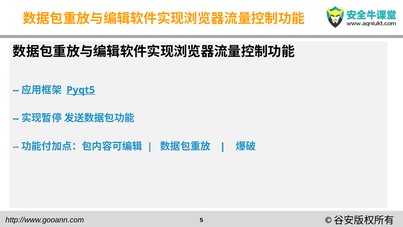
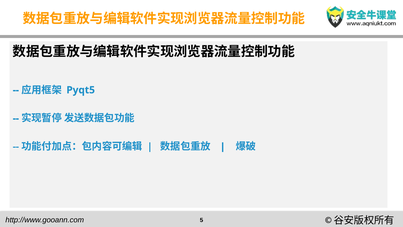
Pyqt5 underline: present -> none
